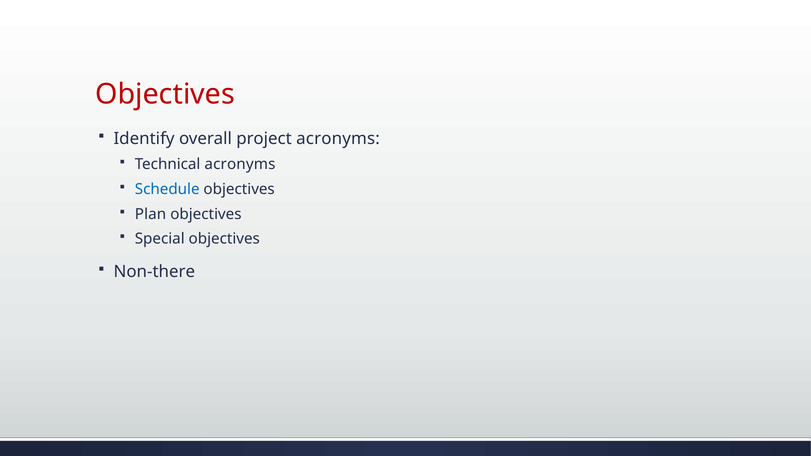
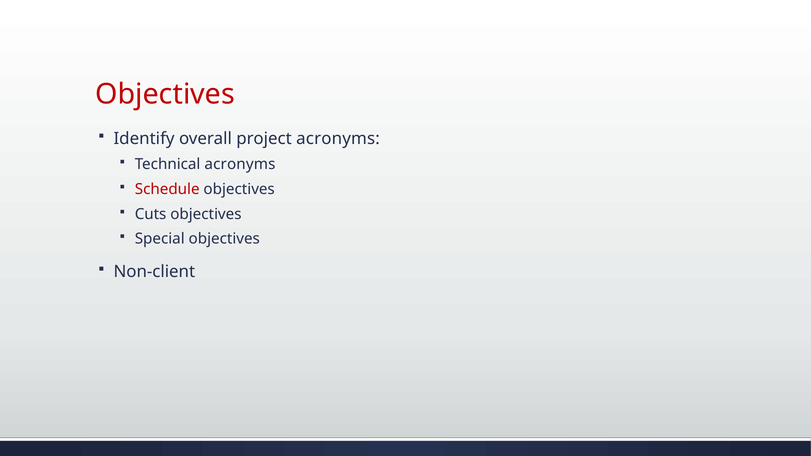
Schedule colour: blue -> red
Plan: Plan -> Cuts
Non-there: Non-there -> Non-client
